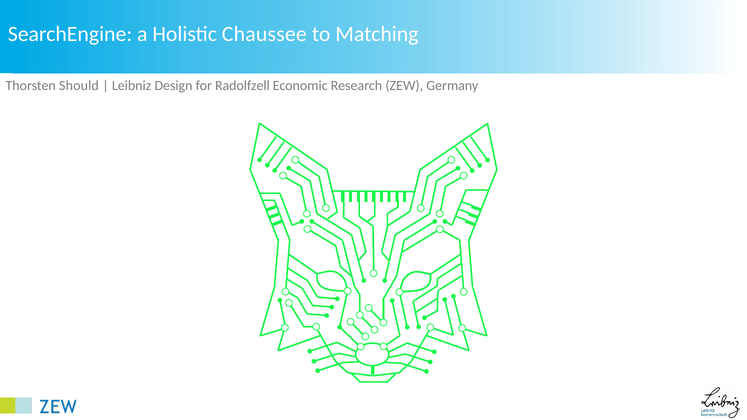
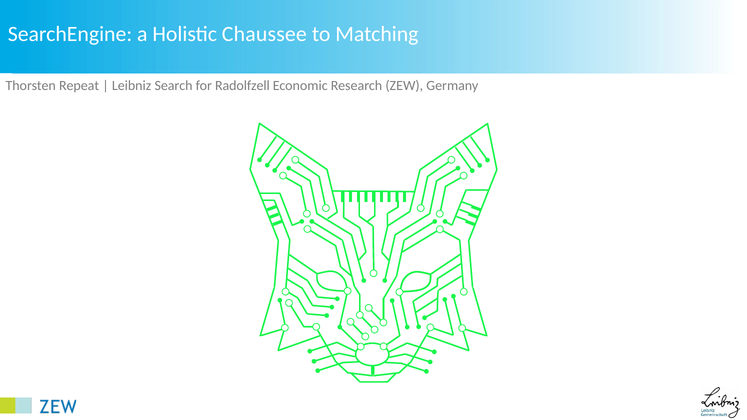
Should: Should -> Repeat
Design: Design -> Search
